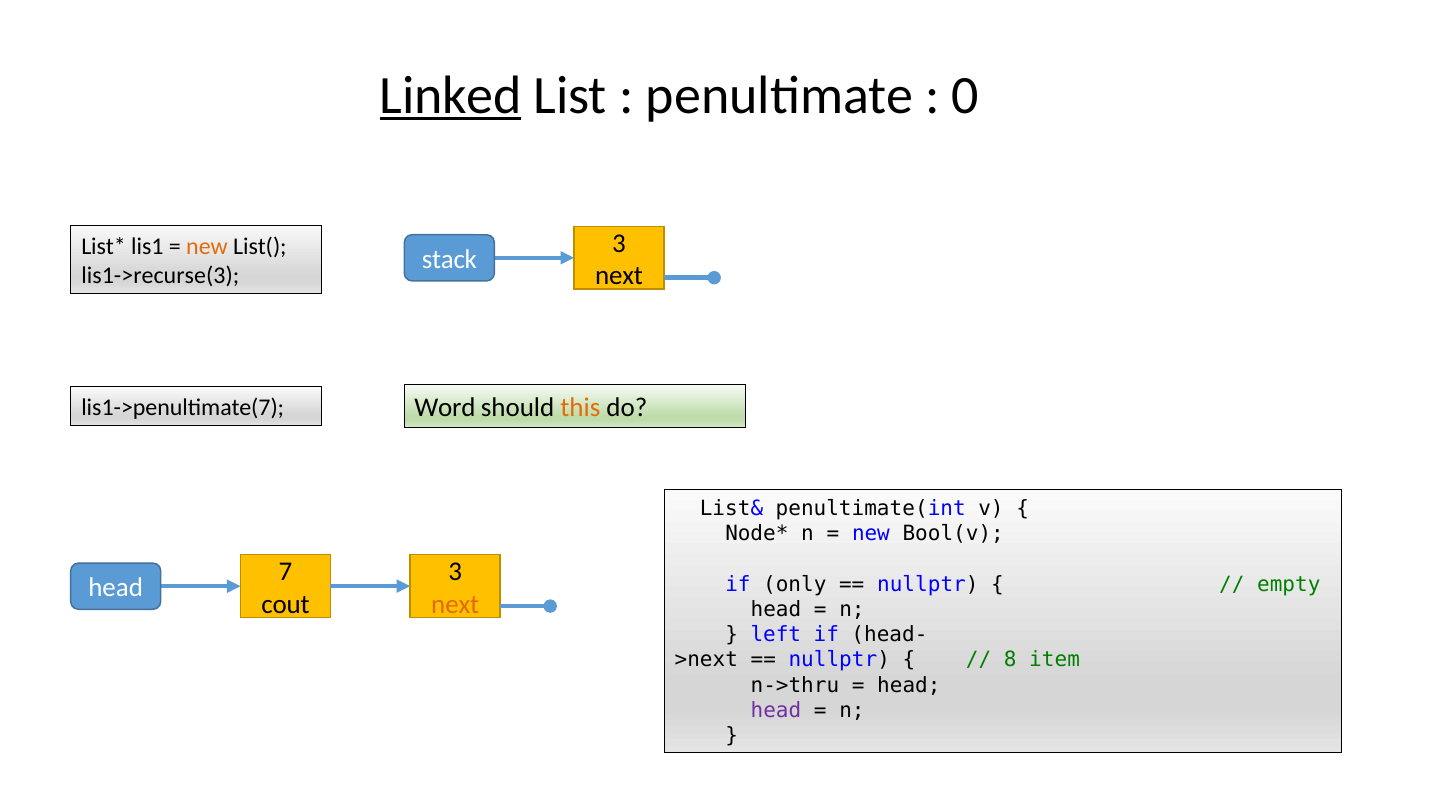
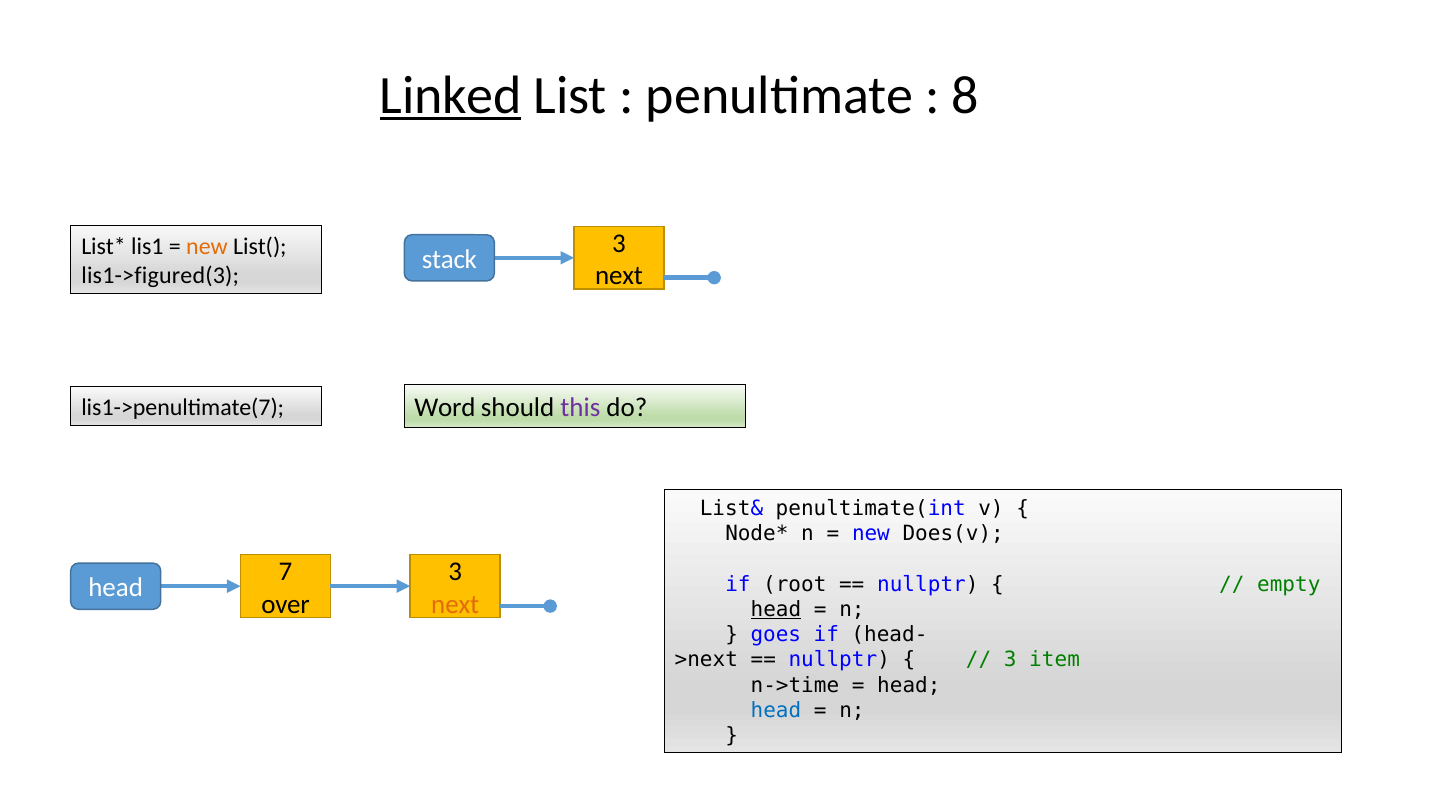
0: 0 -> 8
lis1->recurse(3: lis1->recurse(3 -> lis1->figured(3
this colour: orange -> purple
Bool(v: Bool(v -> Does(v
only: only -> root
cout: cout -> over
head at (776, 610) underline: none -> present
left: left -> goes
8 at (1010, 660): 8 -> 3
n->thru: n->thru -> n->time
head at (776, 710) colour: purple -> blue
